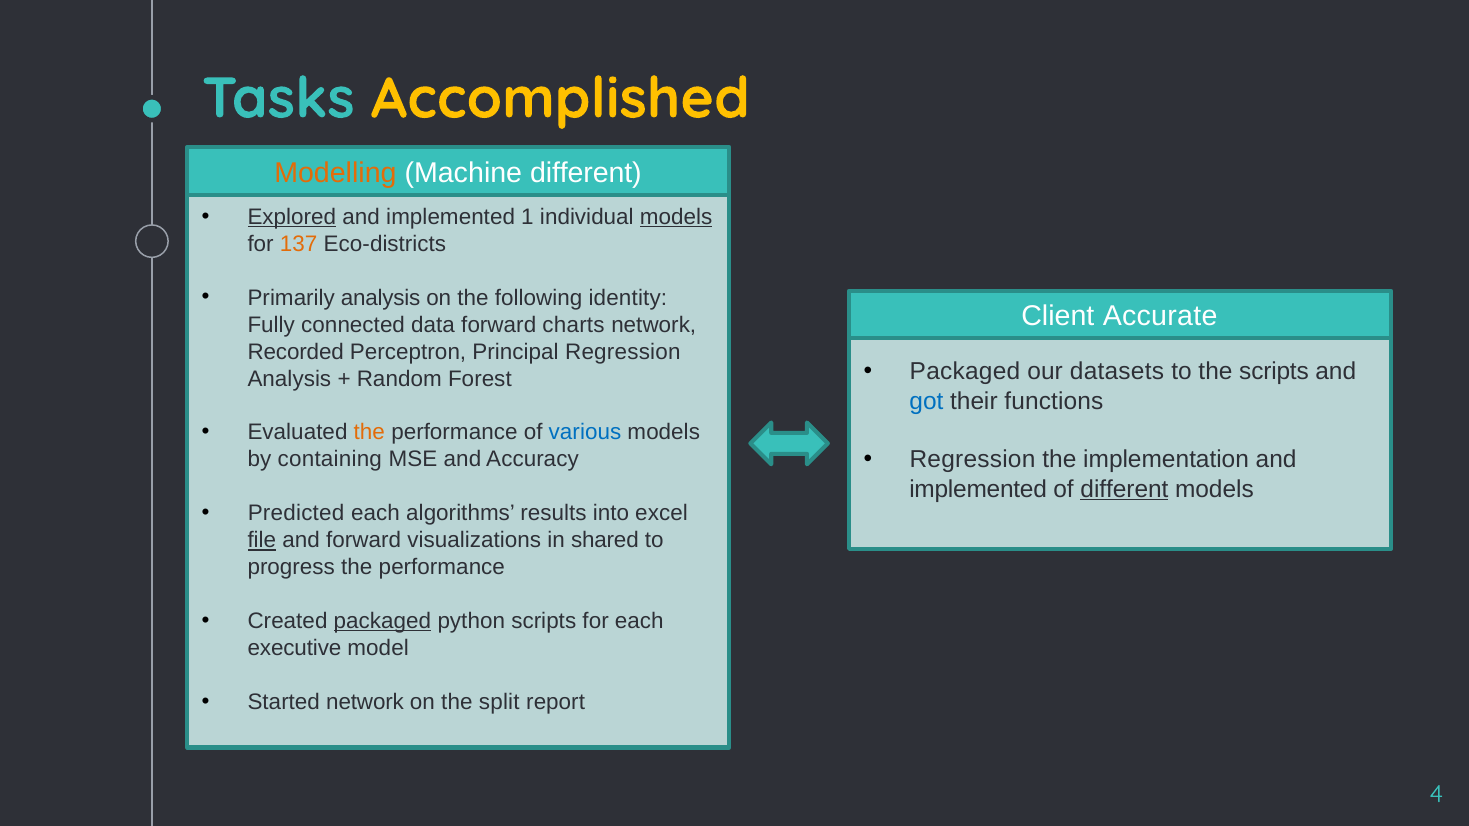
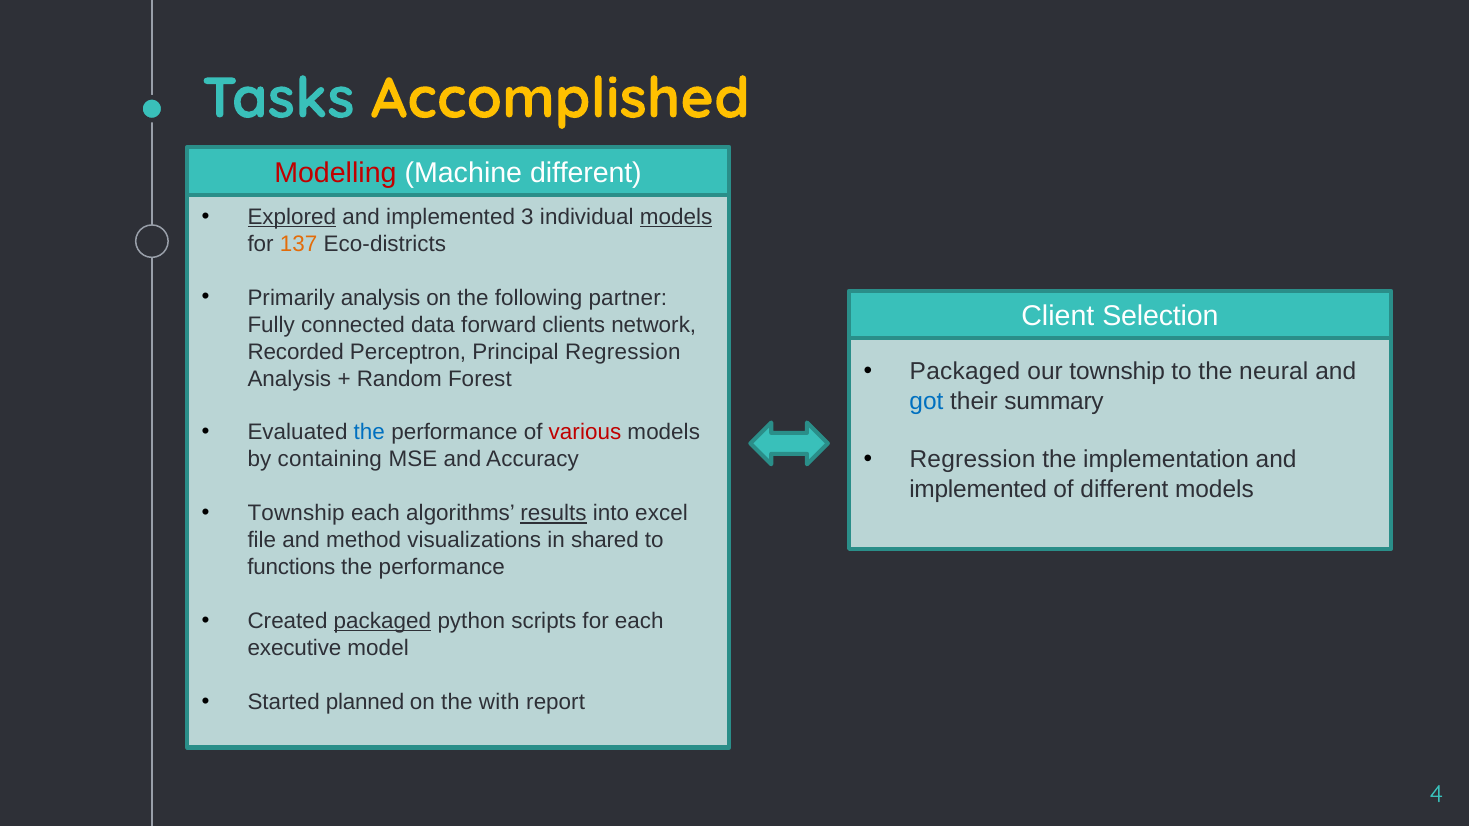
Modelling colour: orange -> red
1: 1 -> 3
identity: identity -> partner
Accurate: Accurate -> Selection
charts: charts -> clients
our datasets: datasets -> township
the scripts: scripts -> neural
functions: functions -> summary
the at (369, 433) colour: orange -> blue
various colour: blue -> red
different at (1124, 489) underline: present -> none
Predicted at (296, 514): Predicted -> Township
results underline: none -> present
file underline: present -> none
and forward: forward -> method
progress: progress -> functions
Started network: network -> planned
split: split -> with
